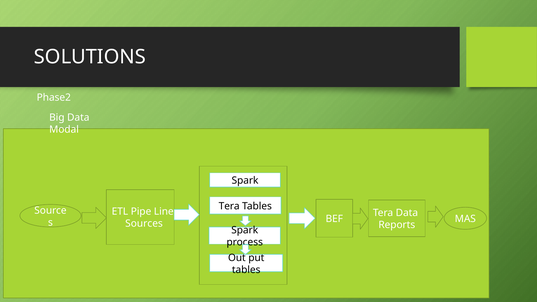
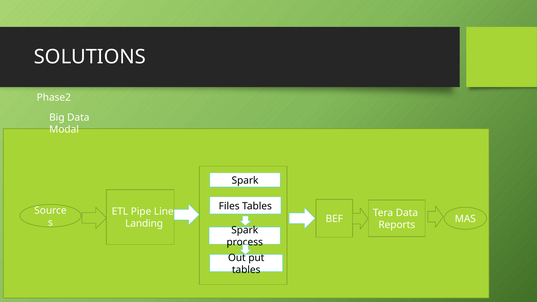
Tera at (229, 206): Tera -> Files
Sources: Sources -> Landing
